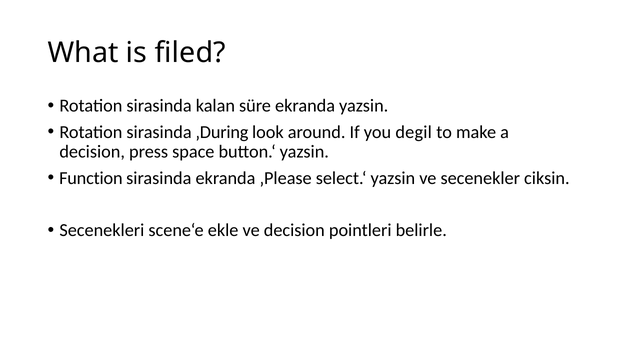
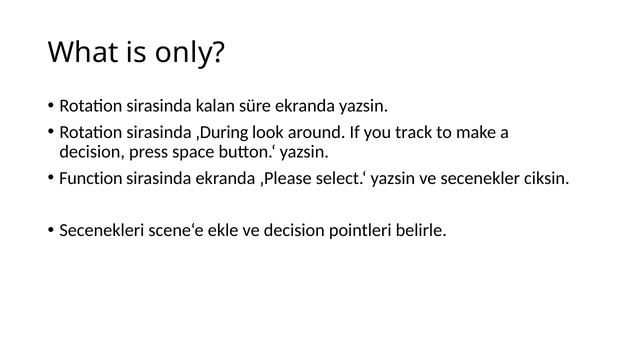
filed: filed -> only
degil: degil -> track
